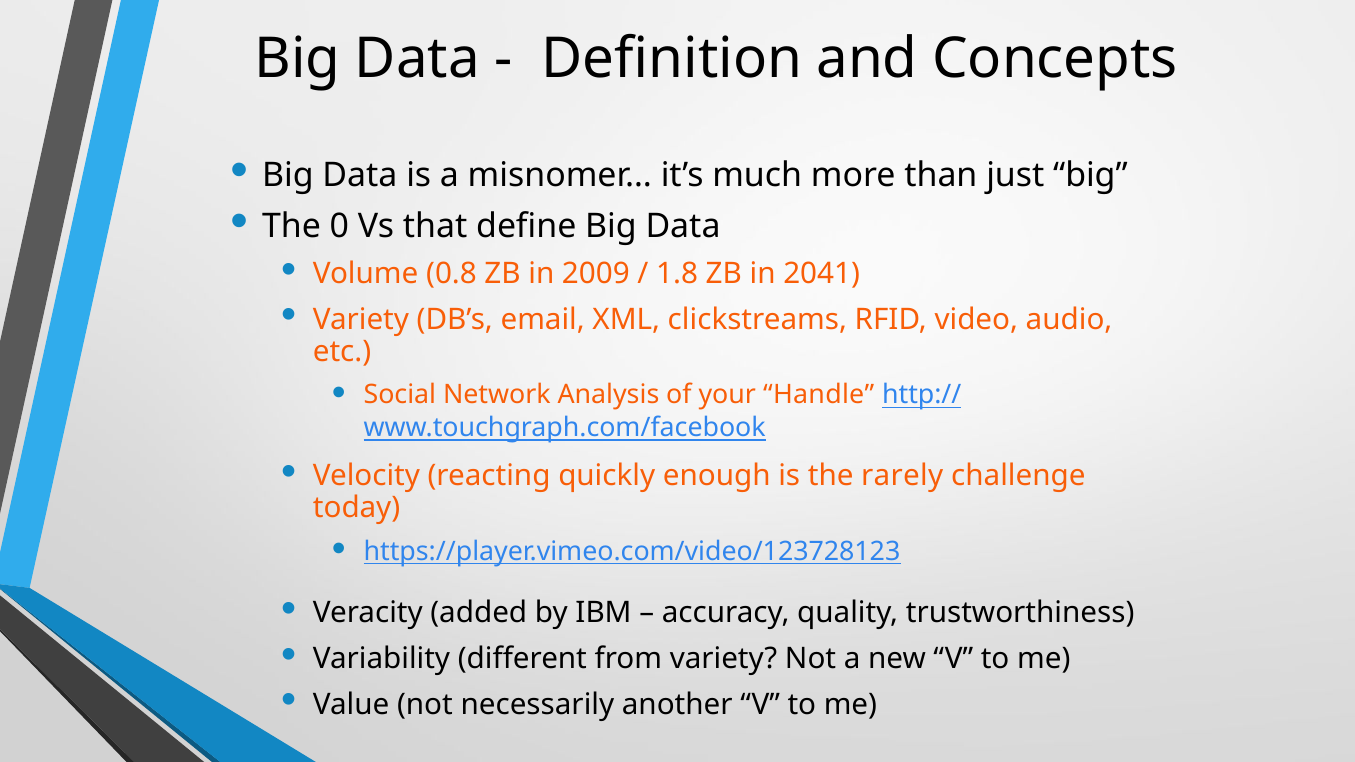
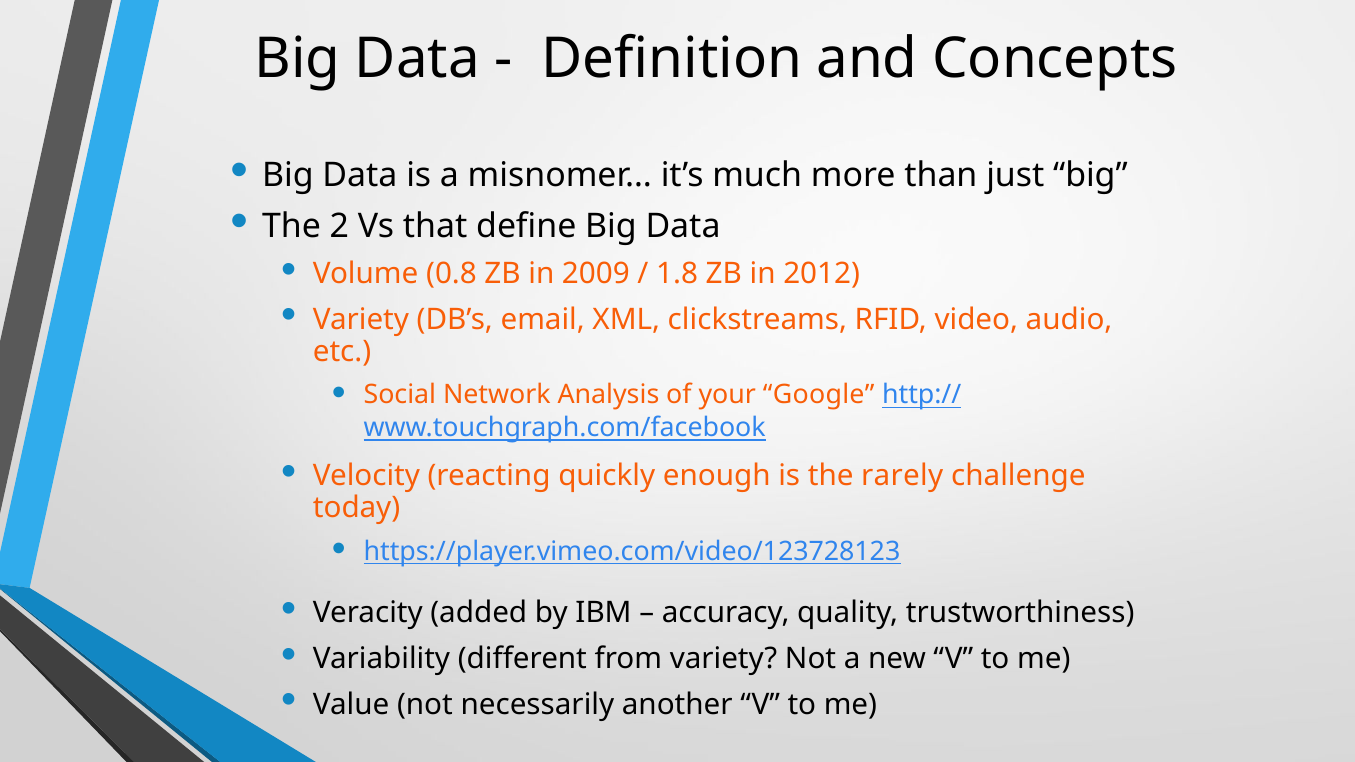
0: 0 -> 2
2041: 2041 -> 2012
Handle: Handle -> Google
